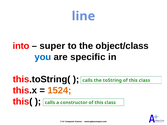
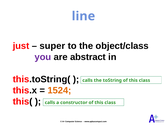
into: into -> just
you colour: blue -> purple
specific: specific -> abstract
